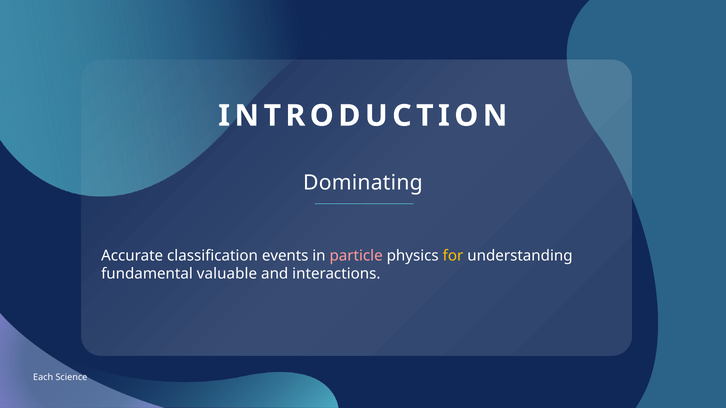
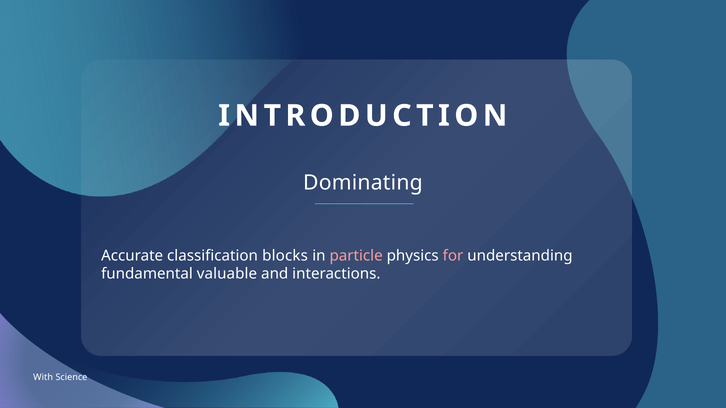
events: events -> blocks
for colour: yellow -> pink
Each: Each -> With
